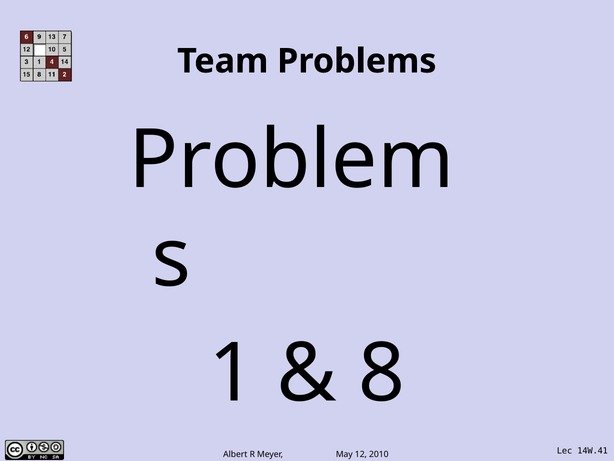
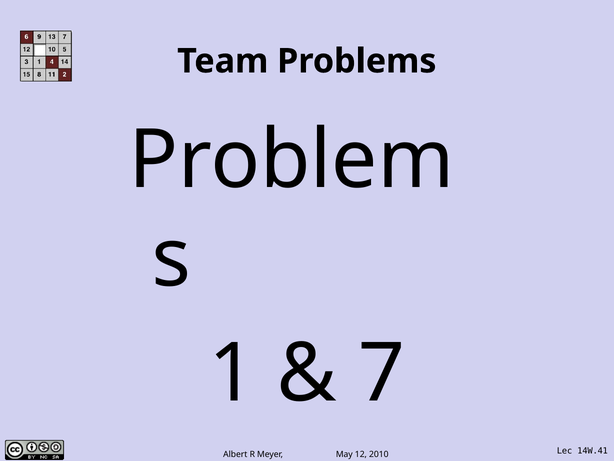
8: 8 -> 7
